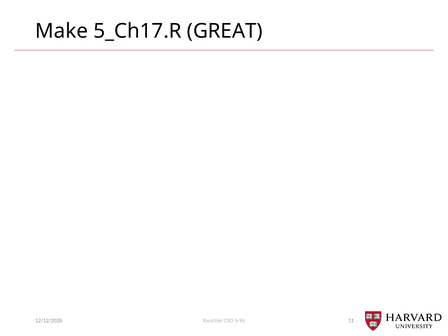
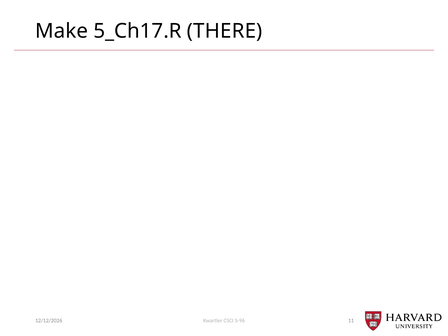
GREAT: GREAT -> THERE
